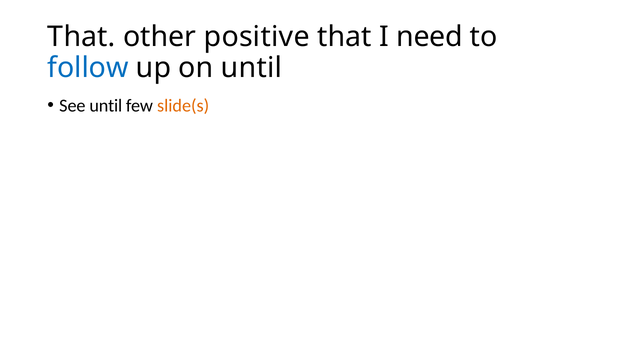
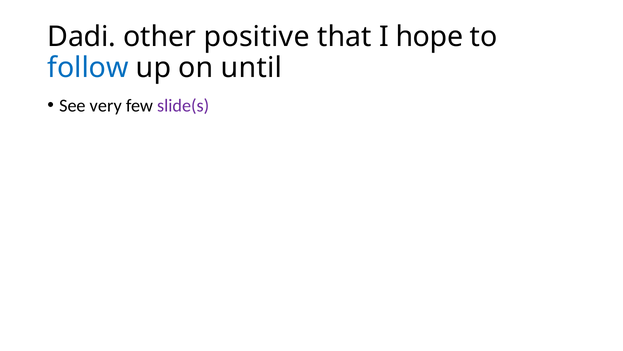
That at (82, 37): That -> Dadi
need: need -> hope
See until: until -> very
slide(s colour: orange -> purple
